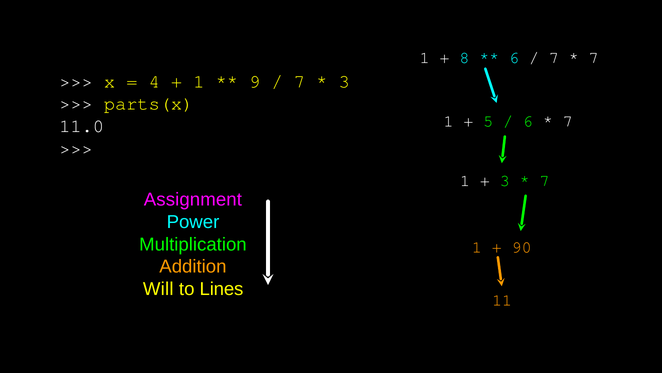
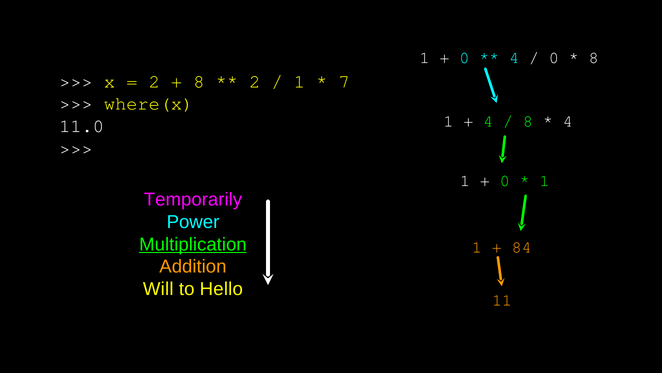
8 at (464, 58): 8 -> 0
6 at (514, 58): 6 -> 4
7 at (554, 58): 7 -> 0
7 at (594, 58): 7 -> 8
4 at (154, 81): 4 -> 2
1 at (199, 81): 1 -> 8
9 at (255, 81): 9 -> 2
7 at (299, 81): 7 -> 1
3 at (344, 81): 3 -> 7
parts(x: parts(x -> where(x
5 at (488, 121): 5 -> 4
6 at (528, 121): 6 -> 8
7 at (568, 121): 7 -> 4
3 at (505, 180): 3 -> 0
7 at (545, 180): 7 -> 1
Assignment: Assignment -> Temporarily
Multiplication underline: none -> present
90: 90 -> 84
Lines: Lines -> Hello
